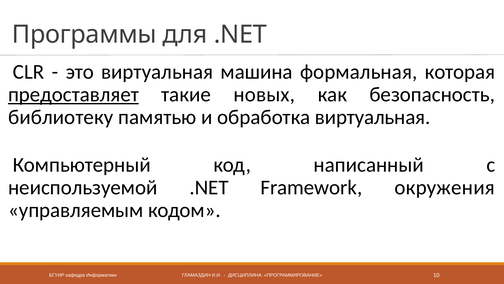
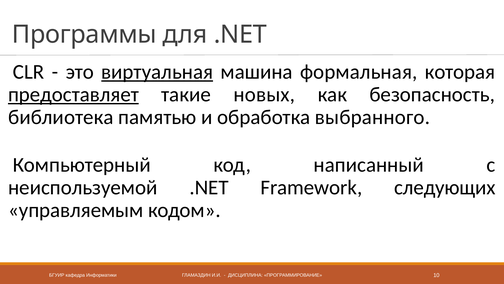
виртуальная at (157, 72) underline: none -> present
библиотеку: библиотеку -> библиотека
обработка виртуальная: виртуальная -> выбранного
окружения: окружения -> следующих
